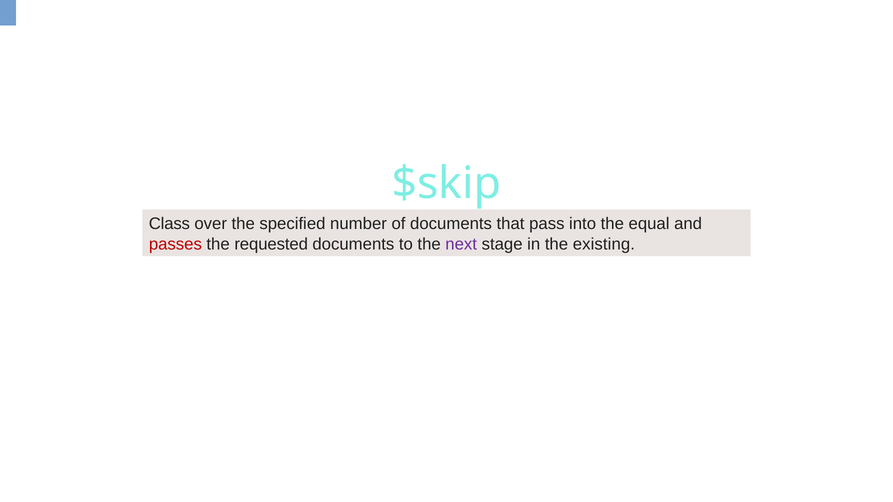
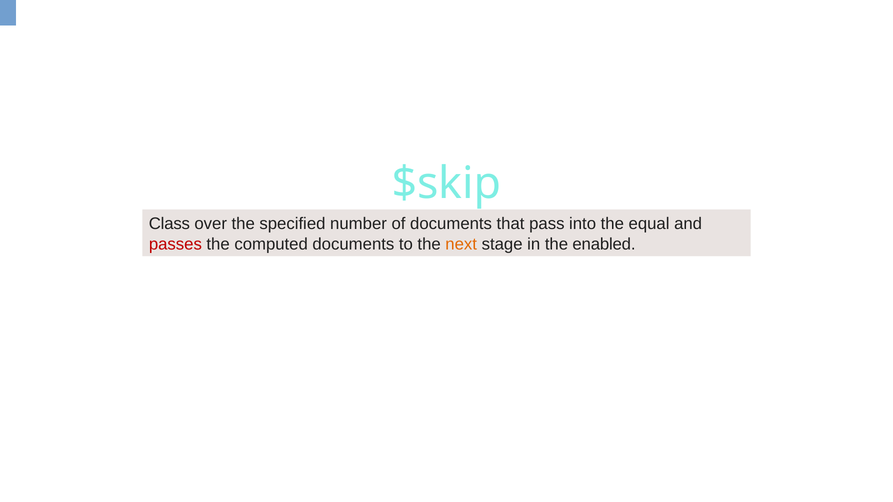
requested: requested -> computed
next colour: purple -> orange
existing: existing -> enabled
